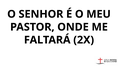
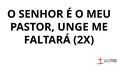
ONDE: ONDE -> UNGE
